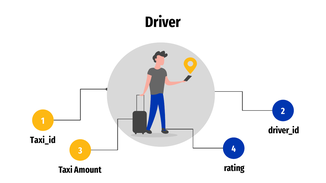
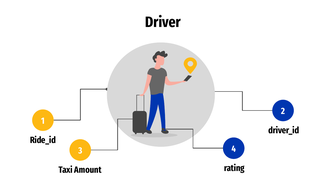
Taxi_id: Taxi_id -> Ride_id
